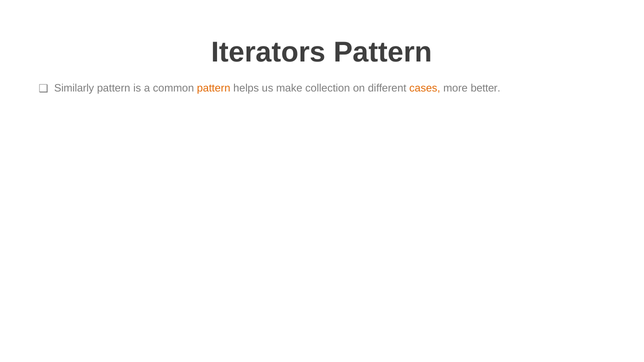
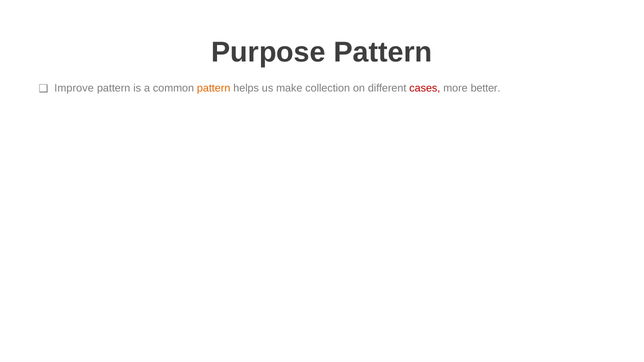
Iterators: Iterators -> Purpose
Similarly: Similarly -> Improve
cases colour: orange -> red
